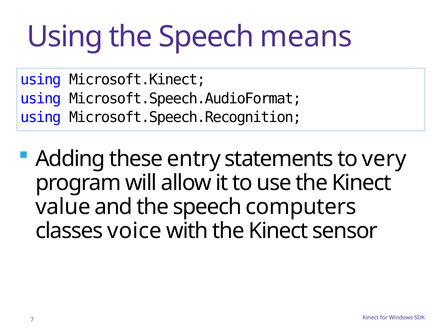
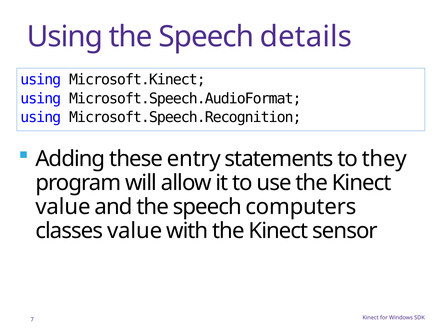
means: means -> details
very: very -> they
classes voice: voice -> value
